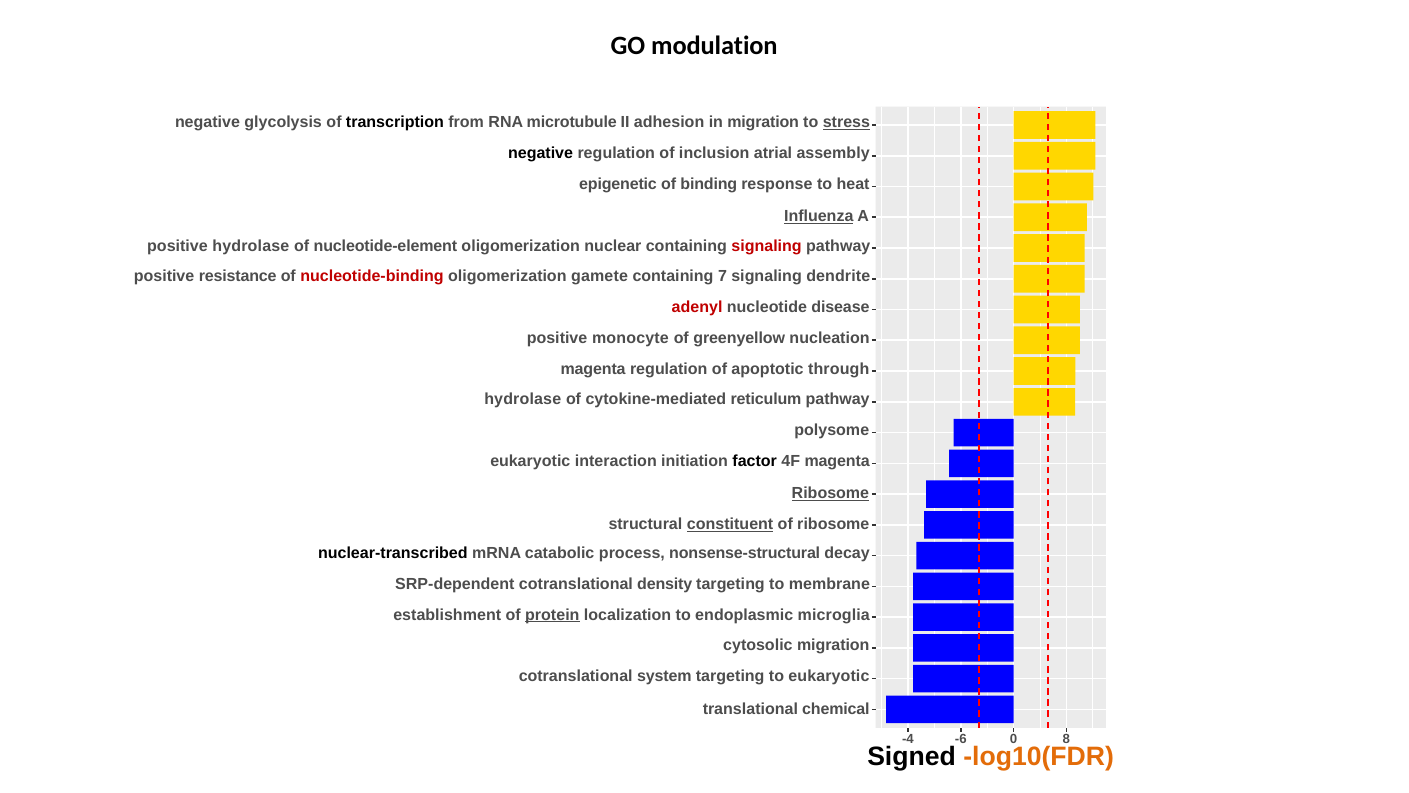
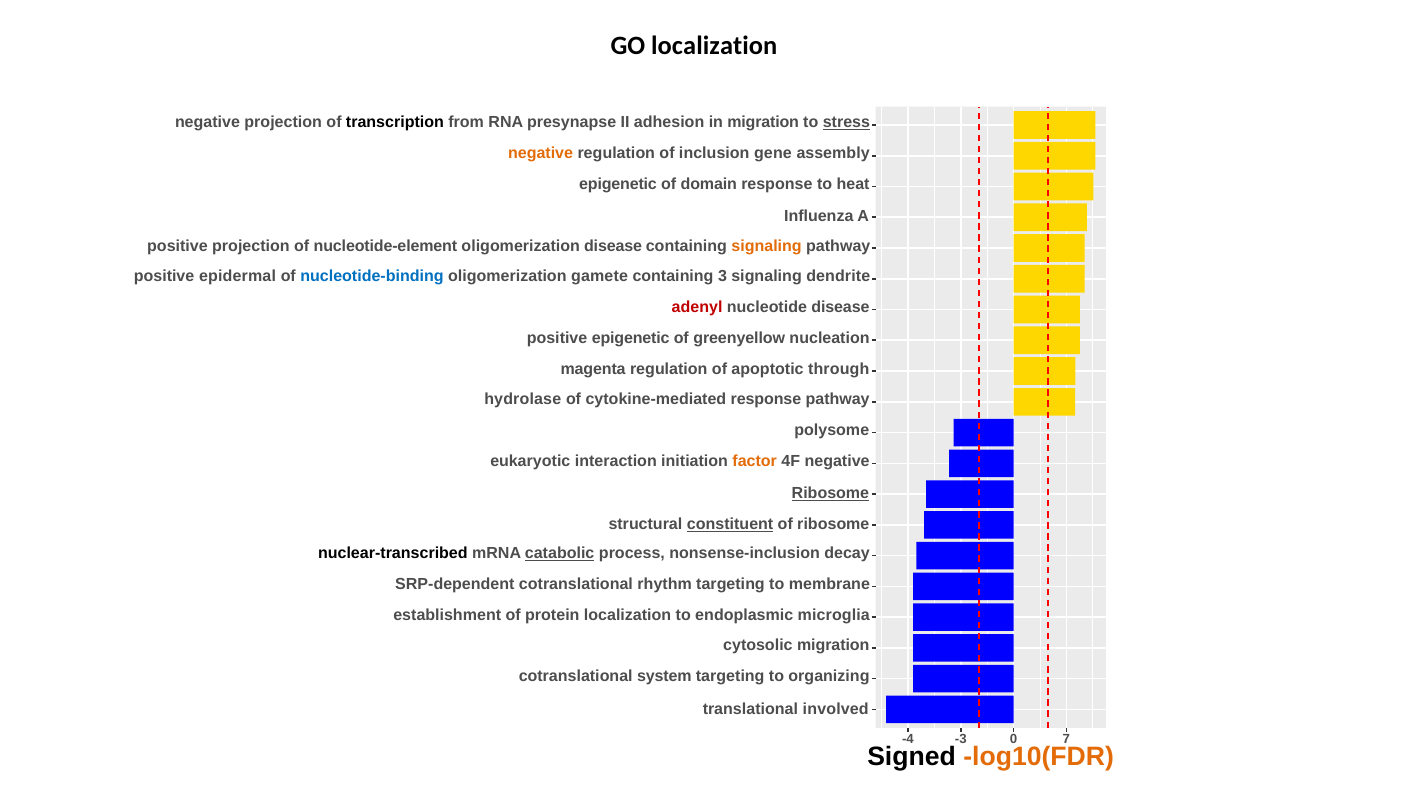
GO modulation: modulation -> localization
negative glycolysis: glycolysis -> projection
microtubule: microtubule -> presynapse
negative at (541, 153) colour: black -> orange
atrial: atrial -> gene
binding: binding -> domain
Influenza underline: present -> none
positive hydrolase: hydrolase -> projection
oligomerization nuclear: nuclear -> disease
signaling at (767, 246) colour: red -> orange
resistance: resistance -> epidermal
nucleotide-binding colour: red -> blue
7: 7 -> 3
positive monocyte: monocyte -> epigenetic
cytokine-mediated reticulum: reticulum -> response
factor colour: black -> orange
4F magenta: magenta -> negative
catabolic underline: none -> present
nonsense-structural: nonsense-structural -> nonsense-inclusion
density: density -> rhythm
protein underline: present -> none
to eukaryotic: eukaryotic -> organizing
chemical: chemical -> involved
-6: -6 -> -3
8: 8 -> 7
